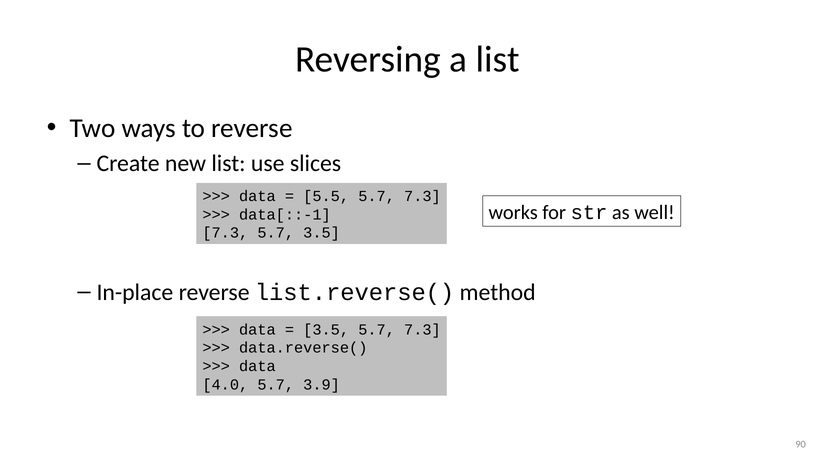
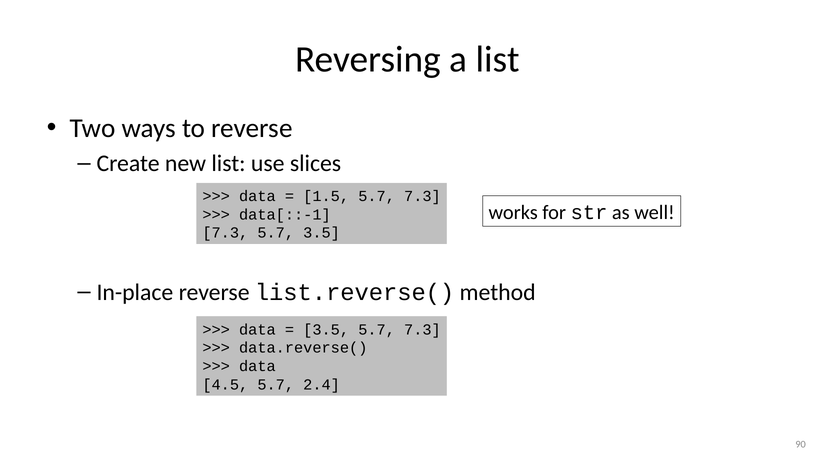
5.5: 5.5 -> 1.5
4.0: 4.0 -> 4.5
3.9: 3.9 -> 2.4
